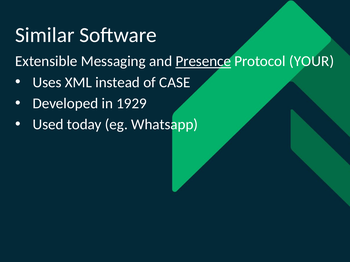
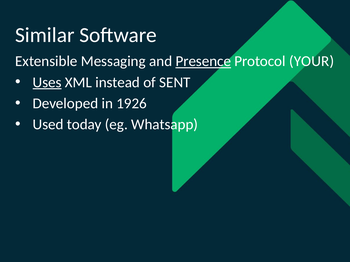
Uses underline: none -> present
CASE: CASE -> SENT
1929: 1929 -> 1926
